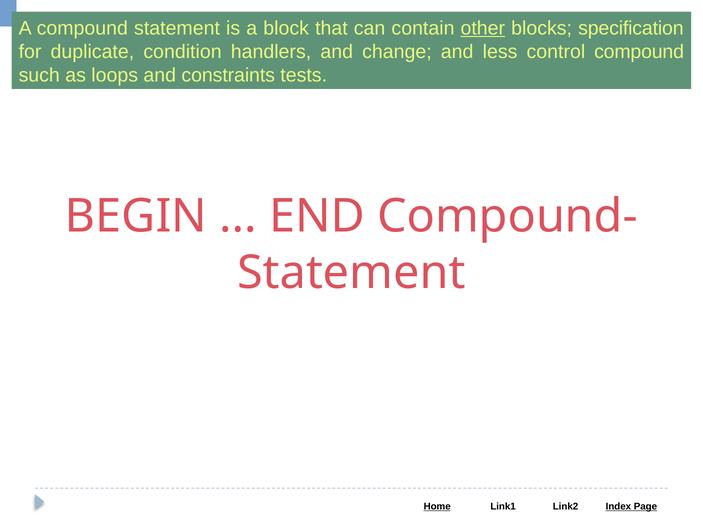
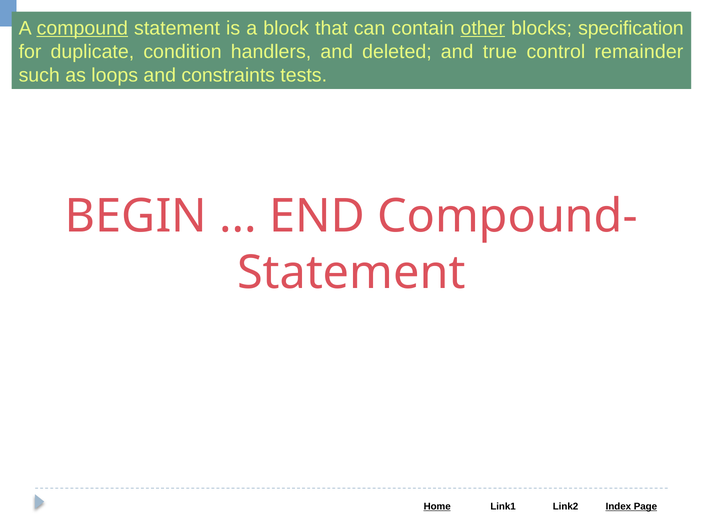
compound at (82, 28) underline: none -> present
change: change -> deleted
less: less -> true
control compound: compound -> remainder
